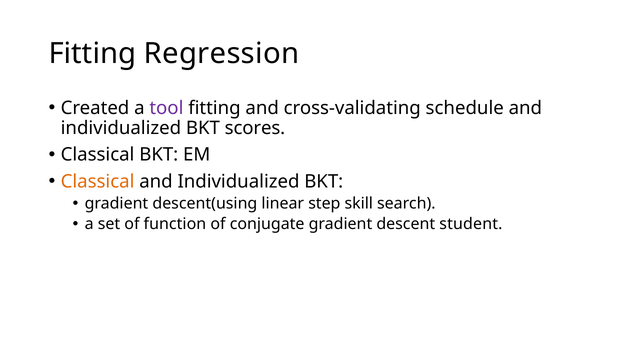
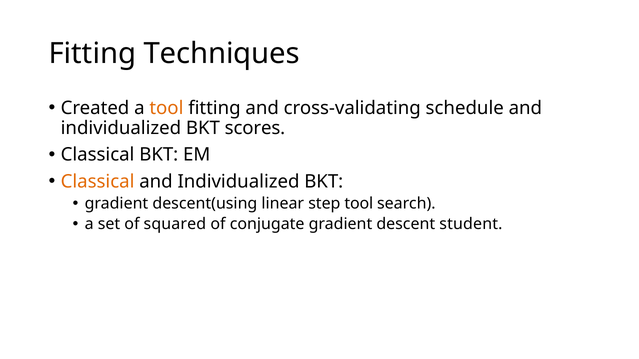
Regression: Regression -> Techniques
tool at (166, 108) colour: purple -> orange
step skill: skill -> tool
function: function -> squared
